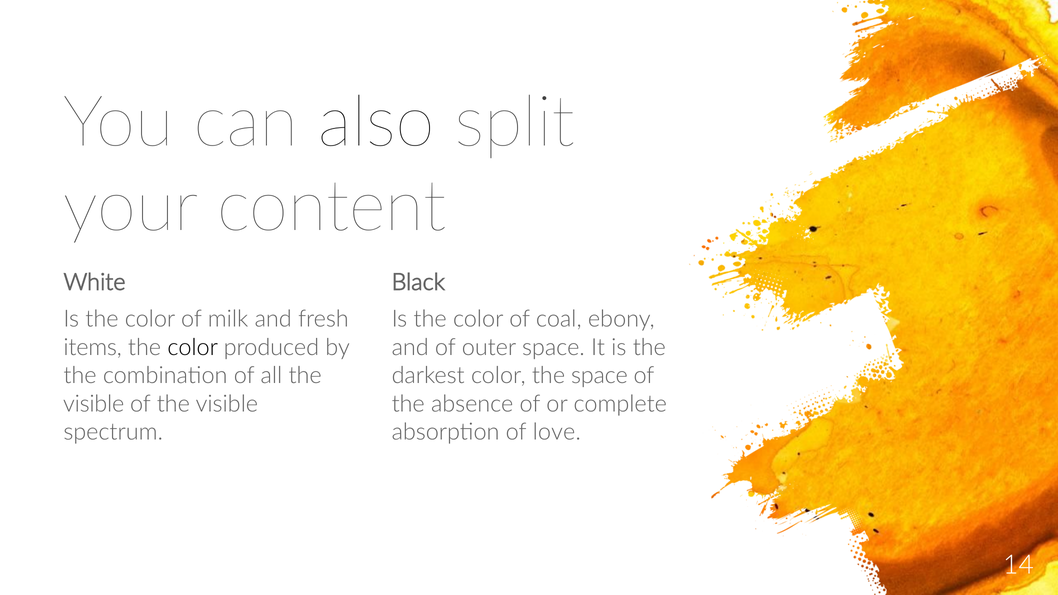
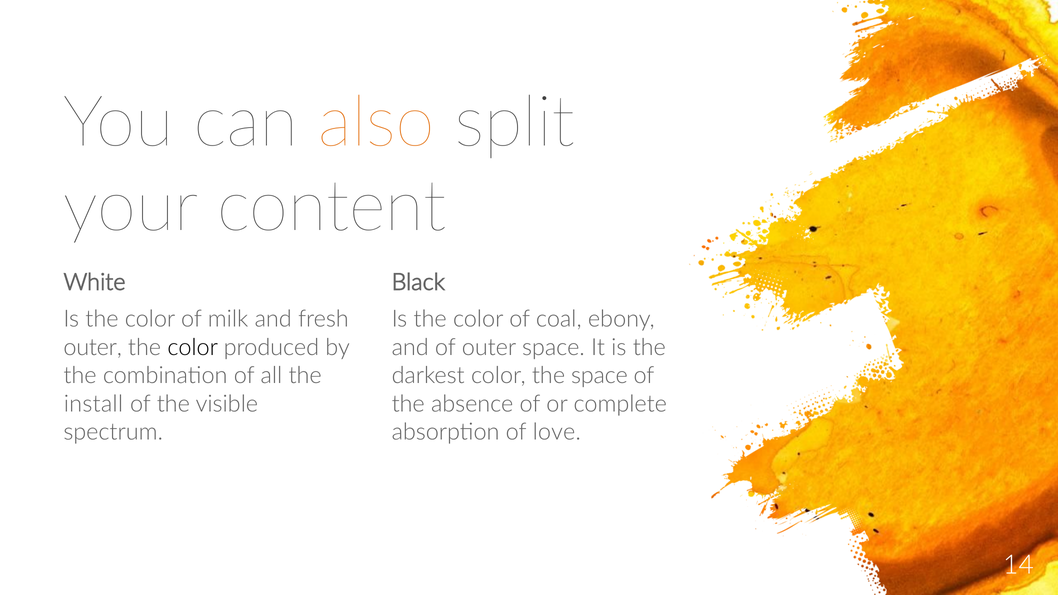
also colour: black -> orange
items at (93, 347): items -> outer
visible at (94, 404): visible -> install
